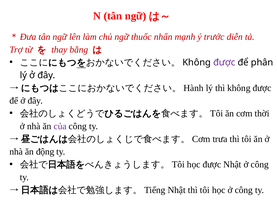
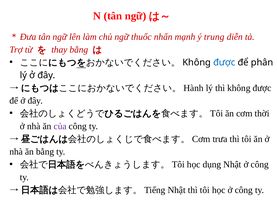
trước: trước -> trung
được at (224, 62) colour: purple -> blue
ăn động: động -> bằng
học được: được -> dụng
